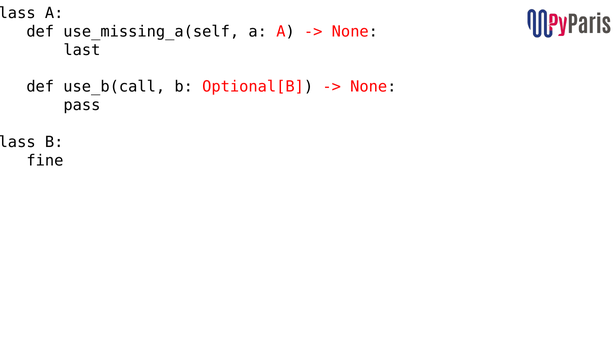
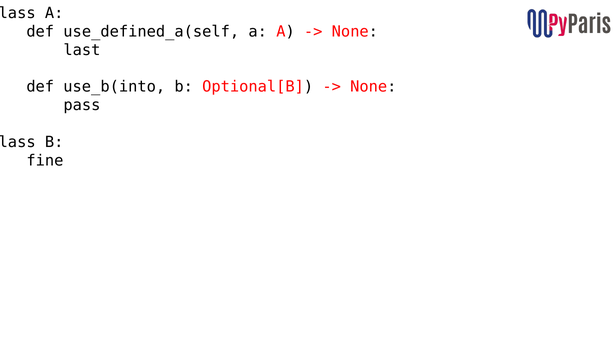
use_missing_a(self: use_missing_a(self -> use_defined_a(self
use_b(call: use_b(call -> use_b(into
